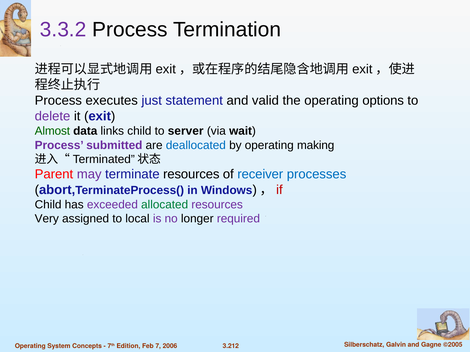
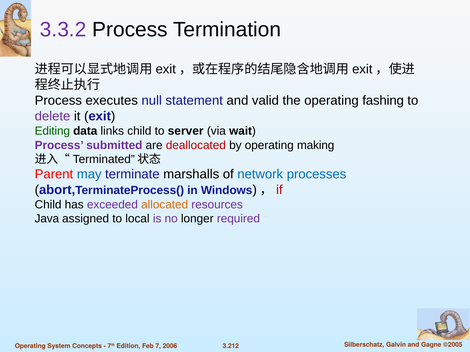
just: just -> null
options: options -> fashing
Almost: Almost -> Editing
deallocated colour: blue -> red
may colour: purple -> blue
terminate resources: resources -> marshalls
receiver: receiver -> network
allocated colour: green -> orange
Very: Very -> Java
